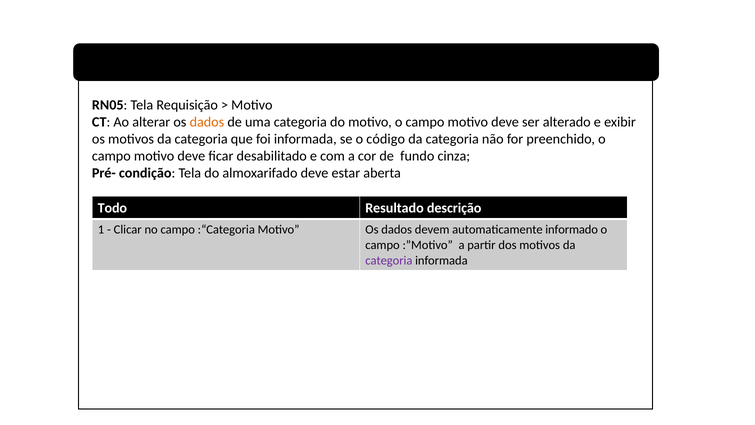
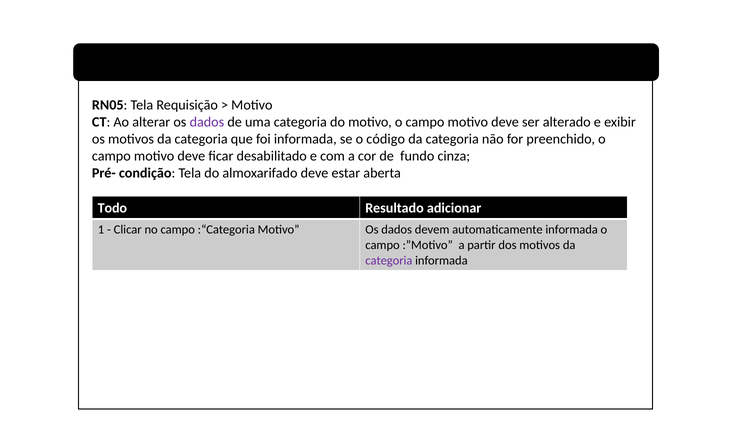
dados at (207, 122) colour: orange -> purple
descrição: descrição -> adicionar
automaticamente informado: informado -> informada
